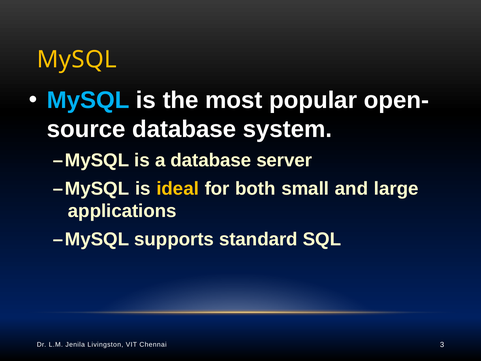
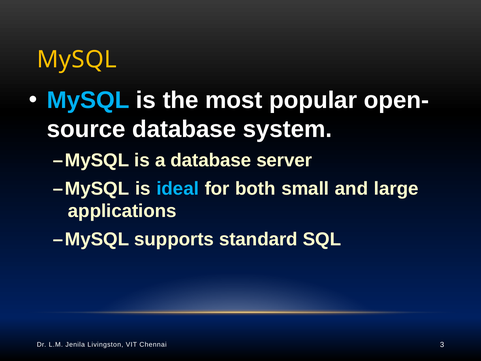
ideal colour: yellow -> light blue
